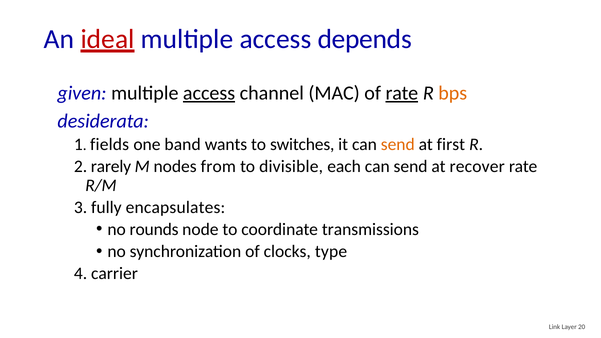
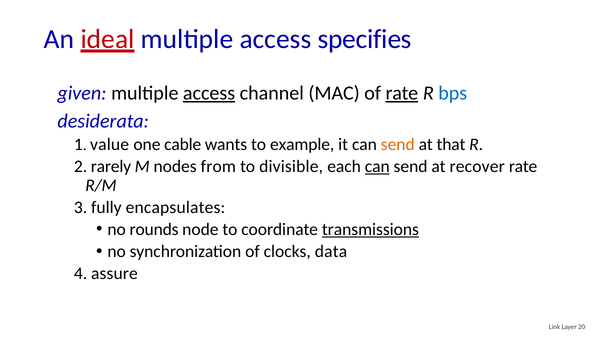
depends: depends -> specifies
bps colour: orange -> blue
fields: fields -> value
band: band -> cable
switches: switches -> example
first: first -> that
can at (377, 166) underline: none -> present
transmissions underline: none -> present
type: type -> data
carrier: carrier -> assure
